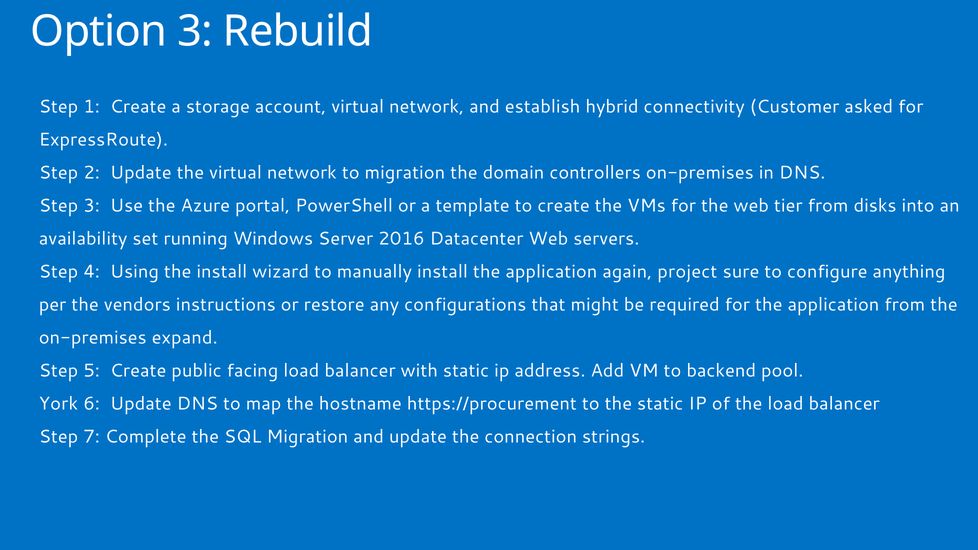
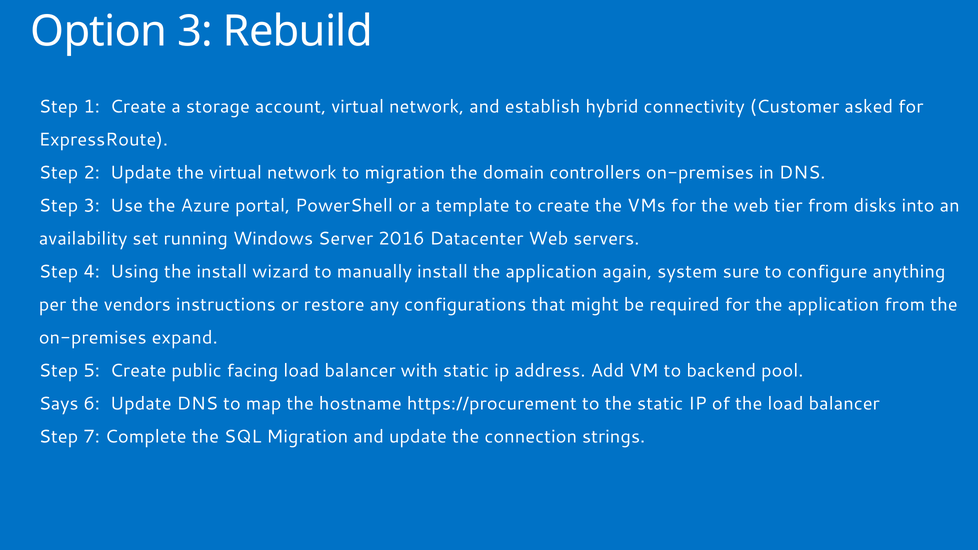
project: project -> system
York: York -> Says
